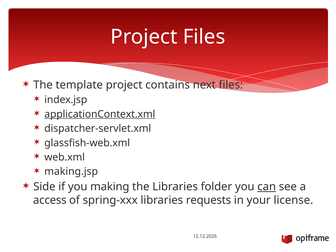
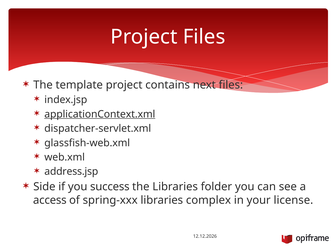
making.jsp: making.jsp -> address.jsp
making: making -> success
can underline: present -> none
requests: requests -> complex
